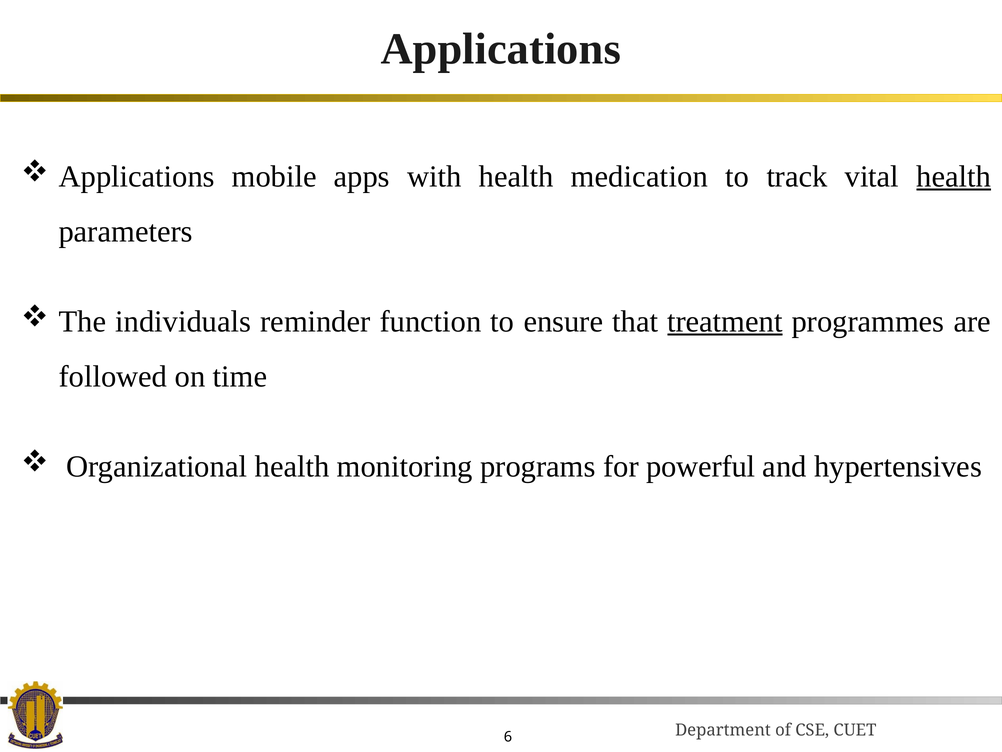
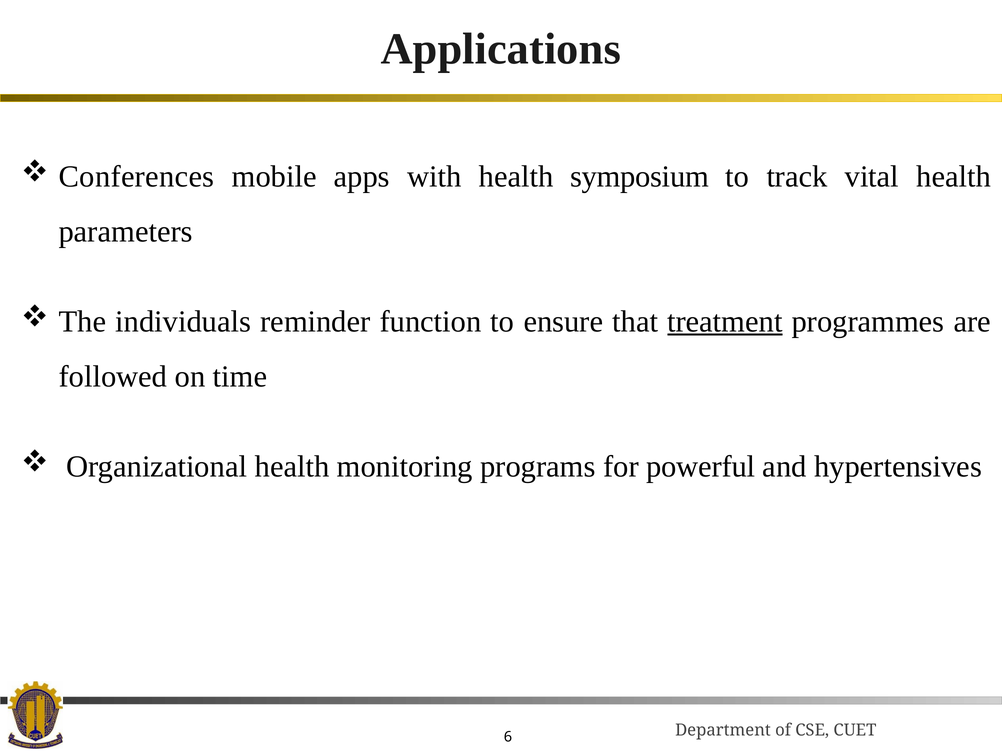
Applications at (137, 176): Applications -> Conferences
medication: medication -> symposium
health at (954, 176) underline: present -> none
